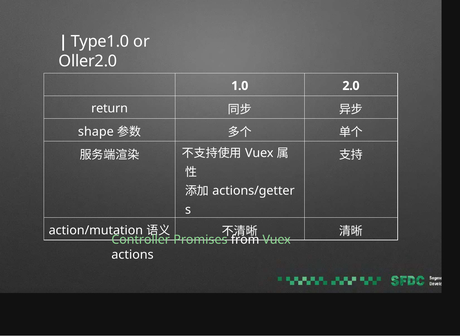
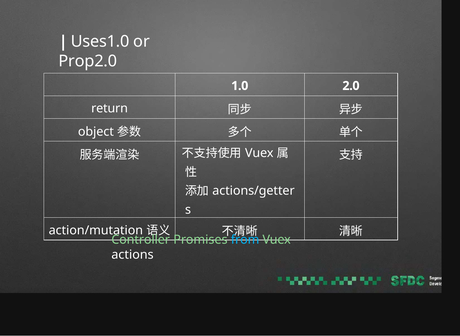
Type1.0: Type1.0 -> Uses1.0
Oller2.0: Oller2.0 -> Prop2.0
shape: shape -> object
from colour: white -> light blue
